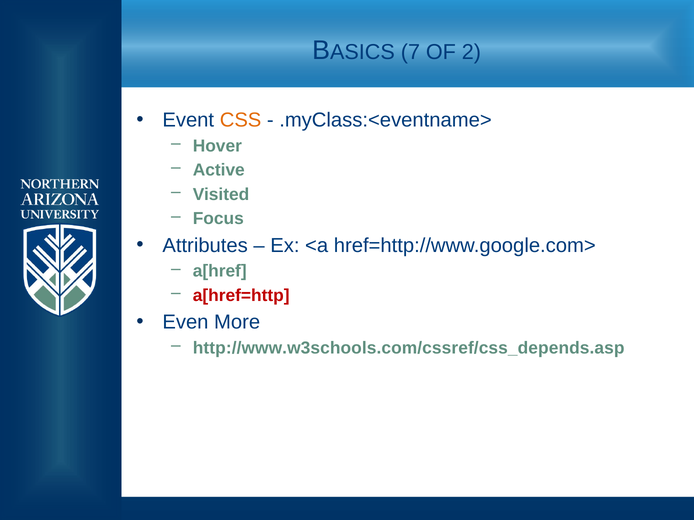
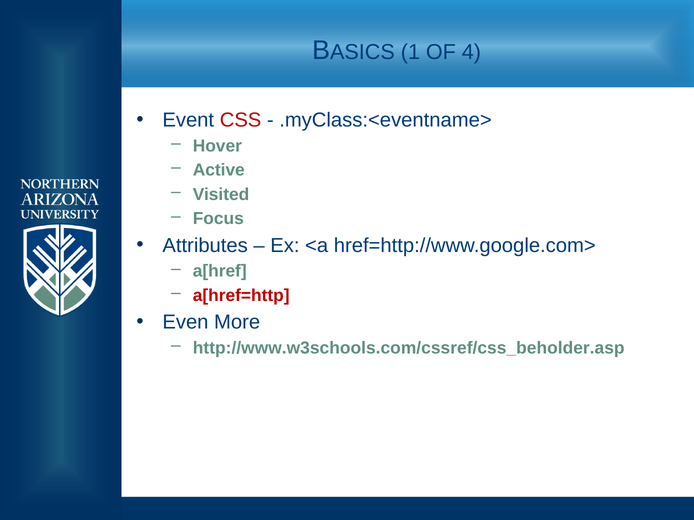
7: 7 -> 1
2: 2 -> 4
CSS colour: orange -> red
http://www.w3schools.com/cssref/css_depends.asp: http://www.w3schools.com/cssref/css_depends.asp -> http://www.w3schools.com/cssref/css_beholder.asp
